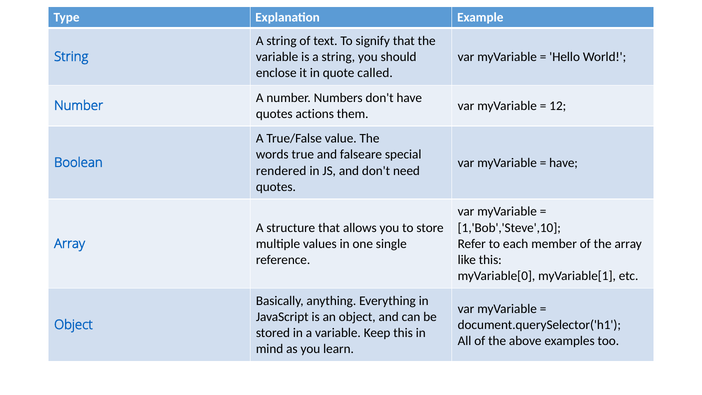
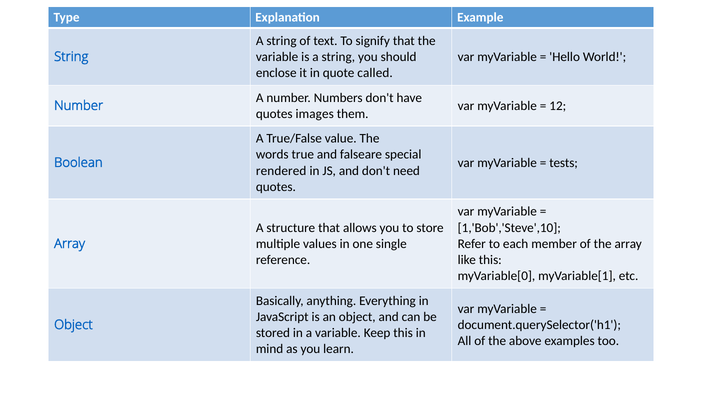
actions: actions -> images
have at (564, 163): have -> tests
